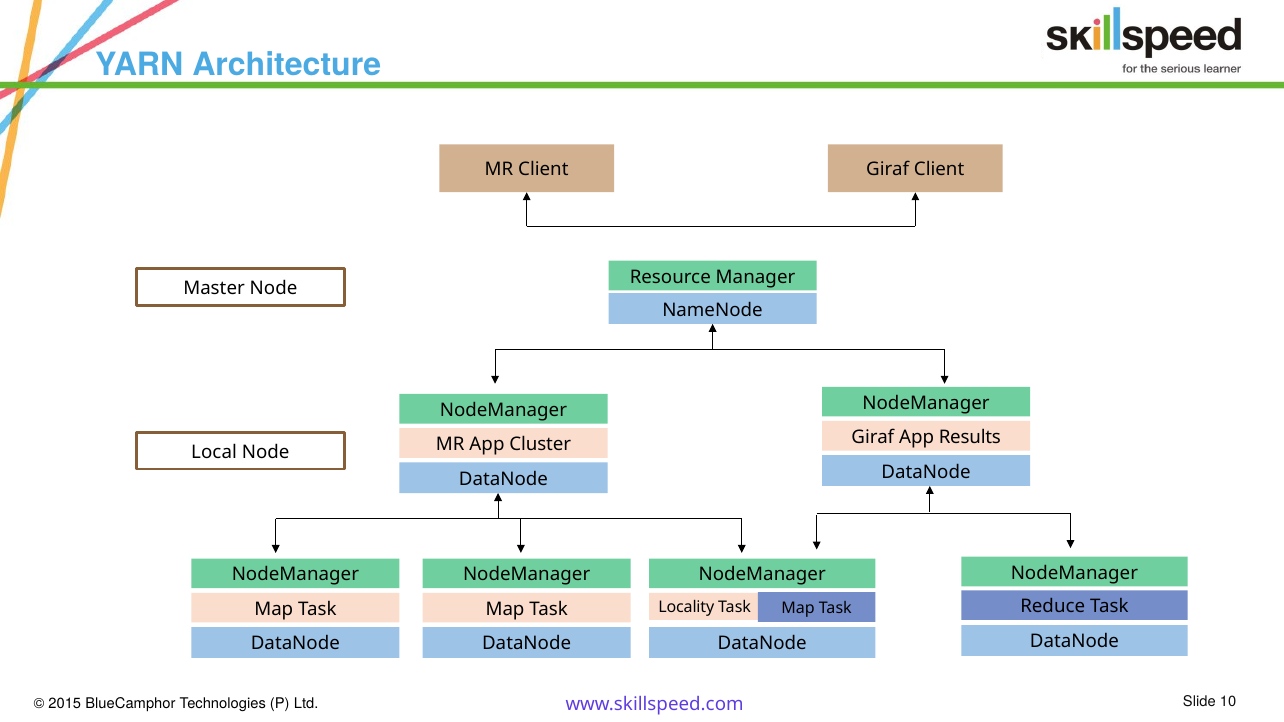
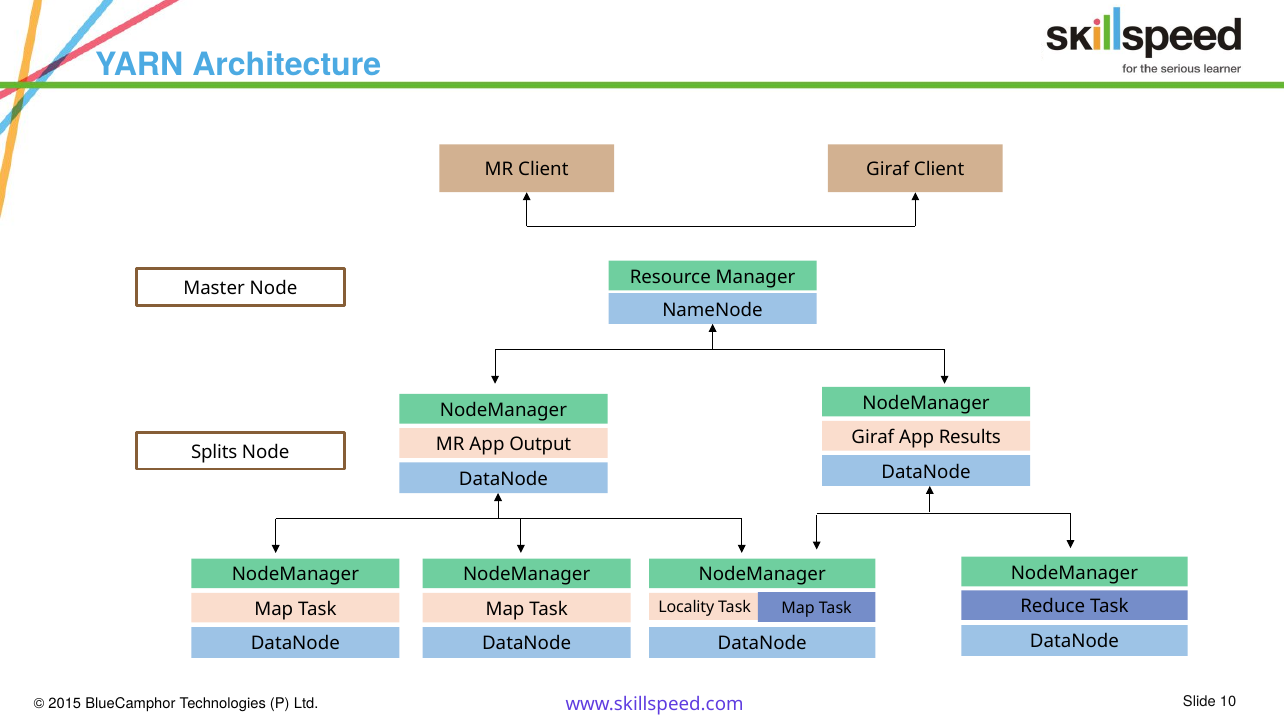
Cluster: Cluster -> Output
Local: Local -> Splits
